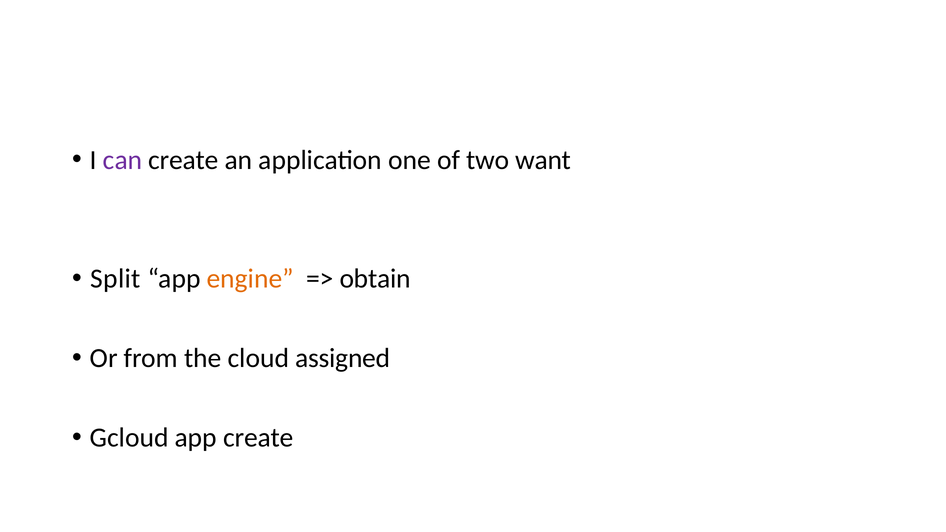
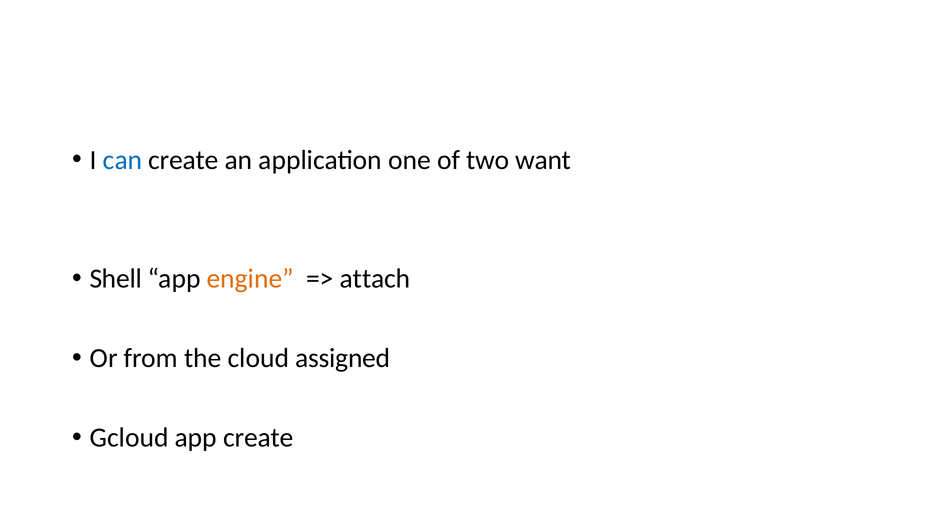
can colour: purple -> blue
Split: Split -> Shell
obtain: obtain -> attach
